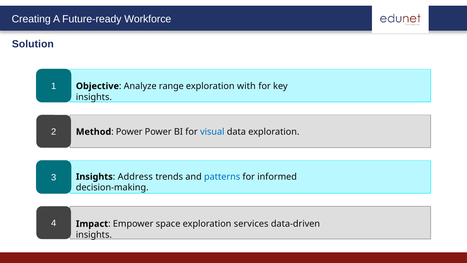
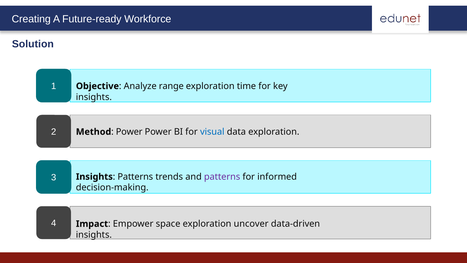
with: with -> time
Insights Address: Address -> Patterns
patterns at (222, 177) colour: blue -> purple
services: services -> uncover
